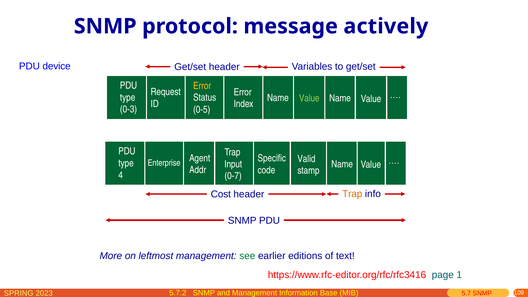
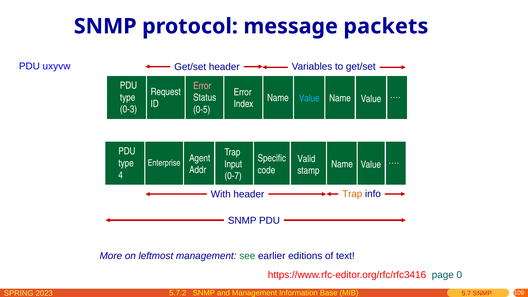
actively: actively -> packets
device: device -> uxyvw
Error at (202, 86) colour: yellow -> pink
Value at (309, 98) colour: light green -> light blue
Cost: Cost -> With
1: 1 -> 0
